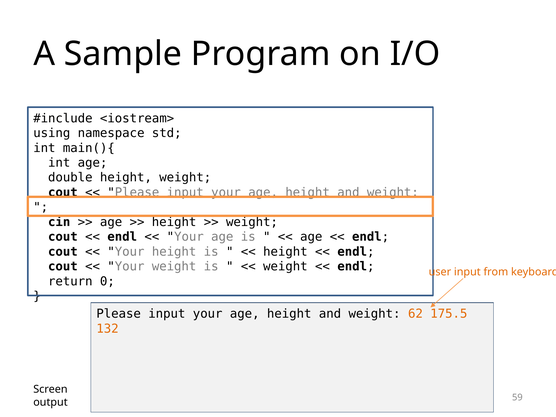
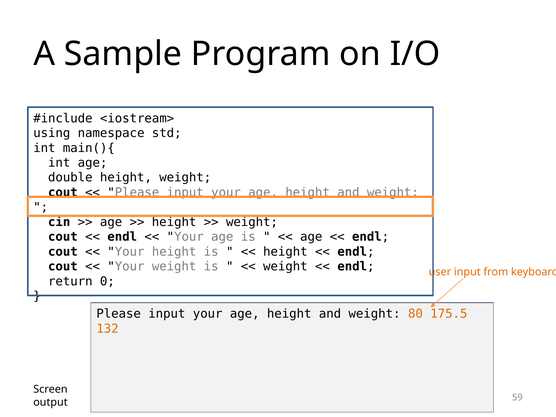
62: 62 -> 80
